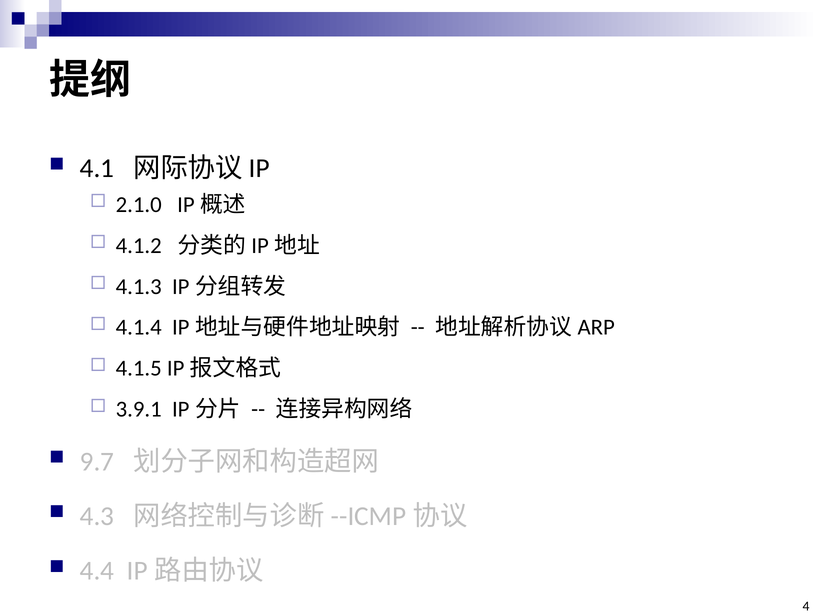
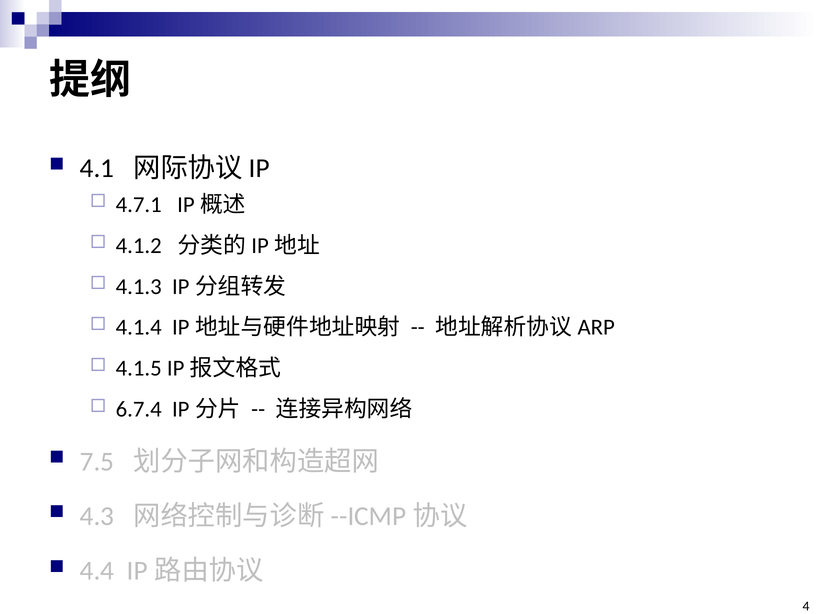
2.1.0: 2.1.0 -> 4.7.1
3.9.1: 3.9.1 -> 6.7.4
9.7: 9.7 -> 7.5
